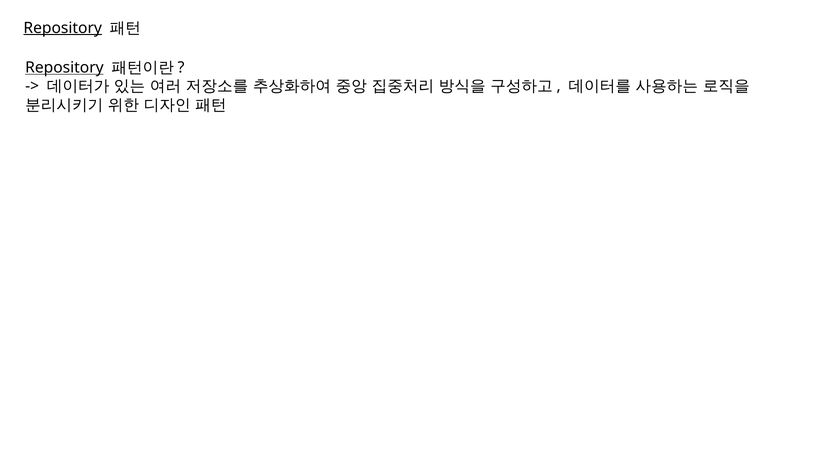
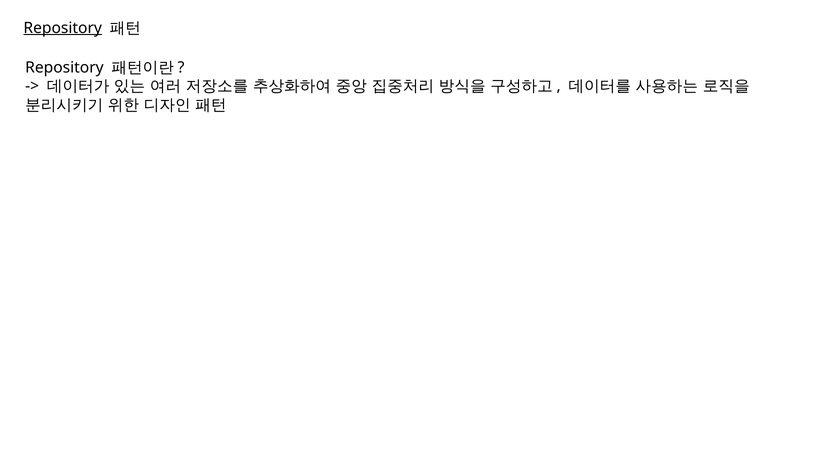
Repository at (64, 68) underline: present -> none
